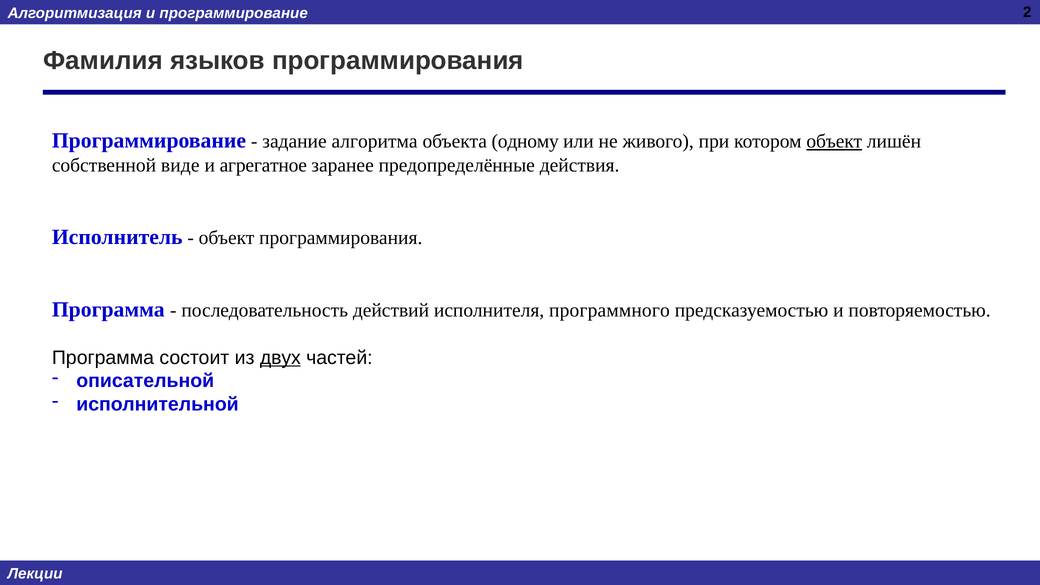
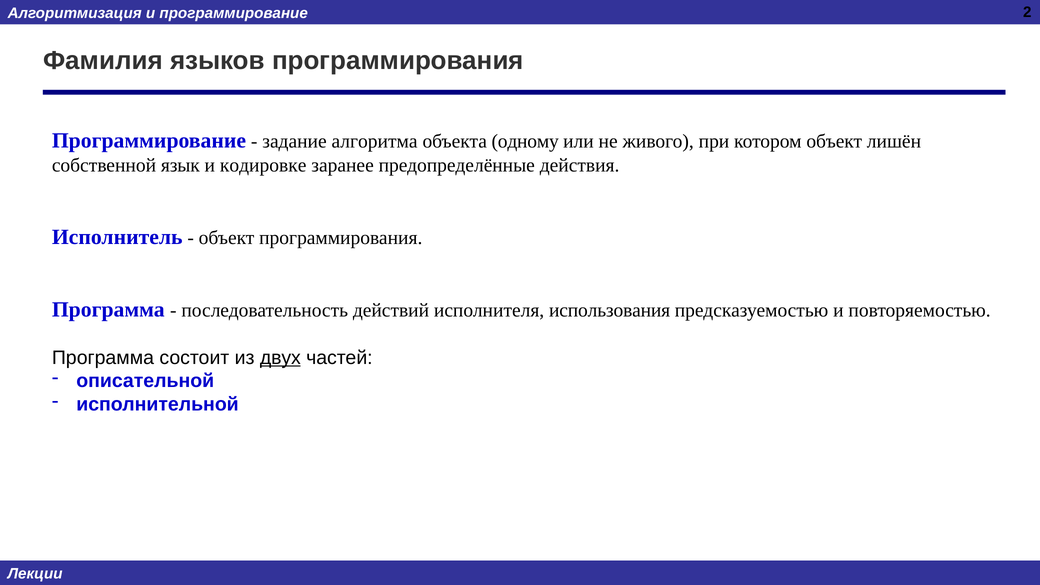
объект at (834, 141) underline: present -> none
виде: виде -> язык
агрегатное: агрегатное -> кодировке
программного: программного -> использования
